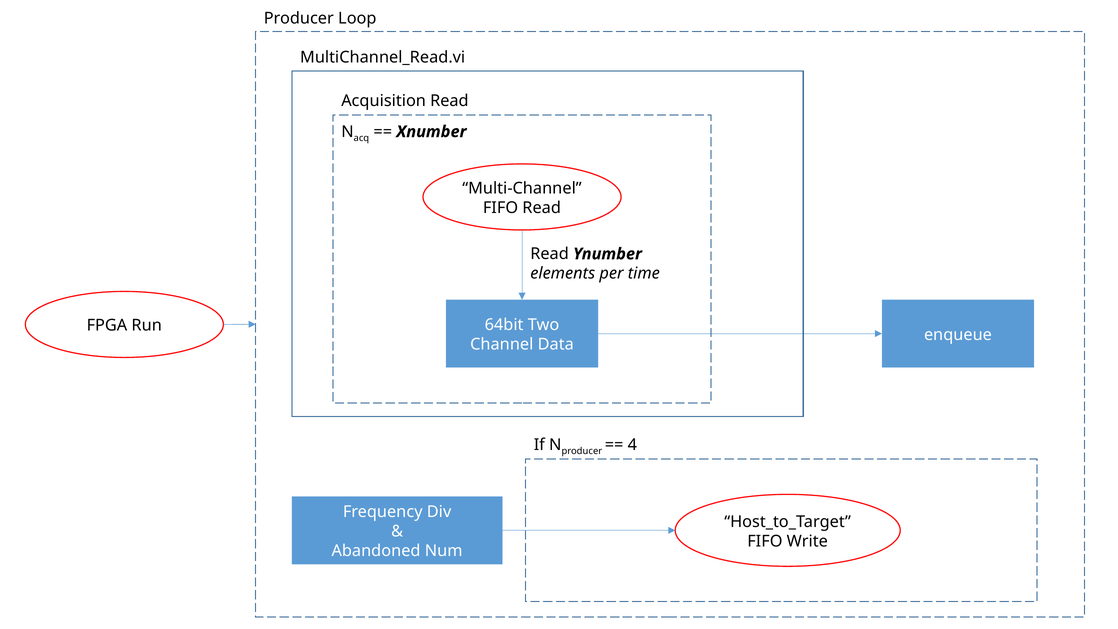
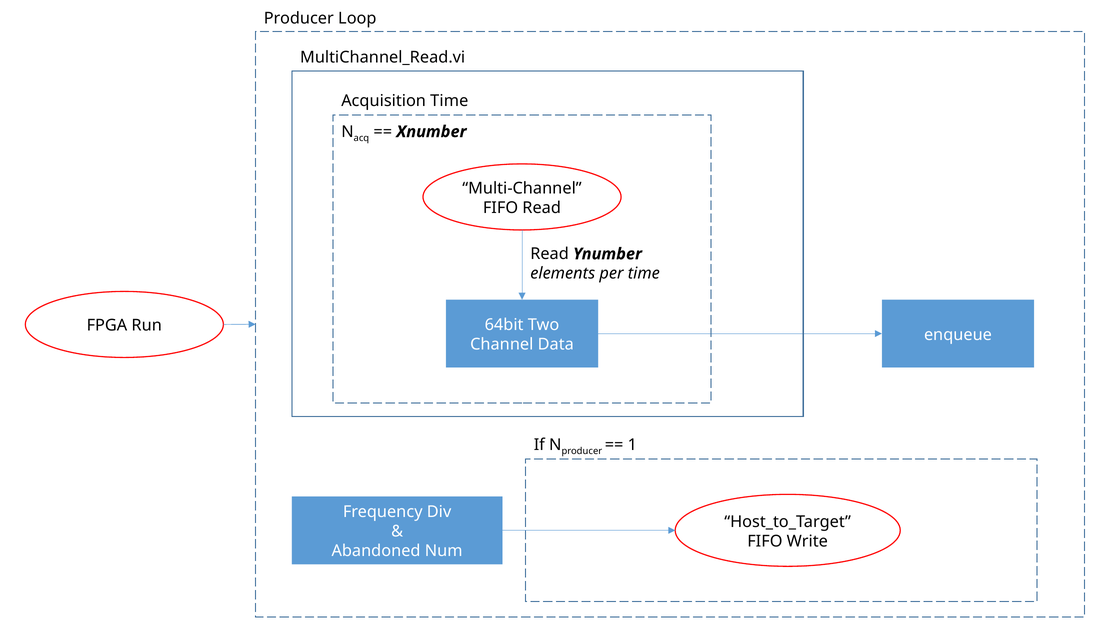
Acquisition Read: Read -> Time
4: 4 -> 1
